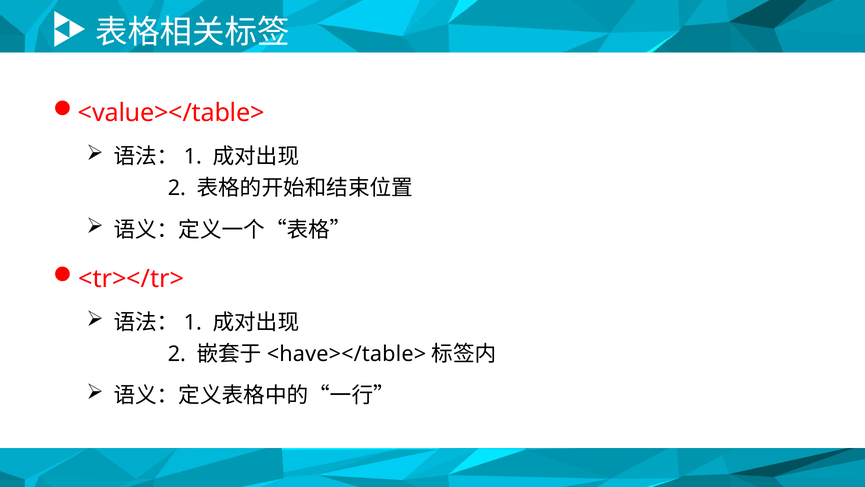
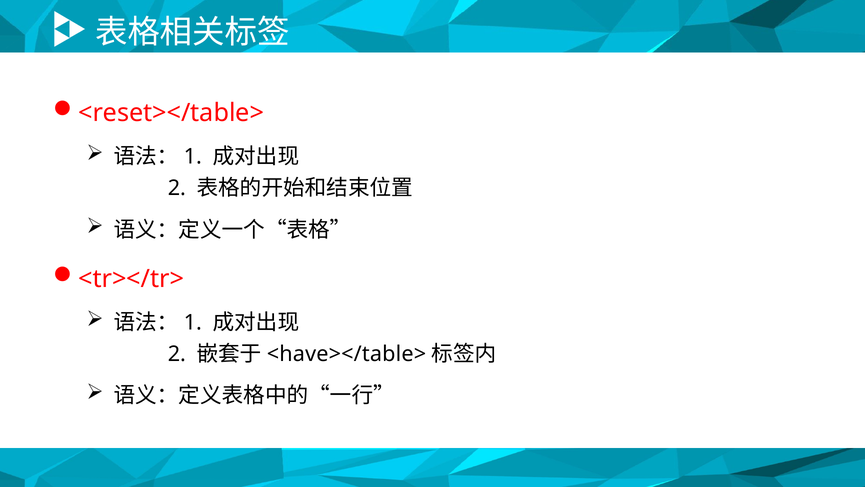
<value></table>: <value></table> -> <reset></table>
